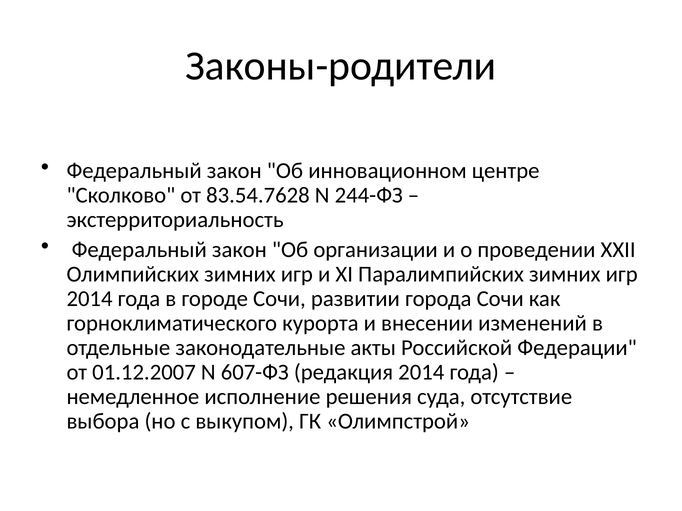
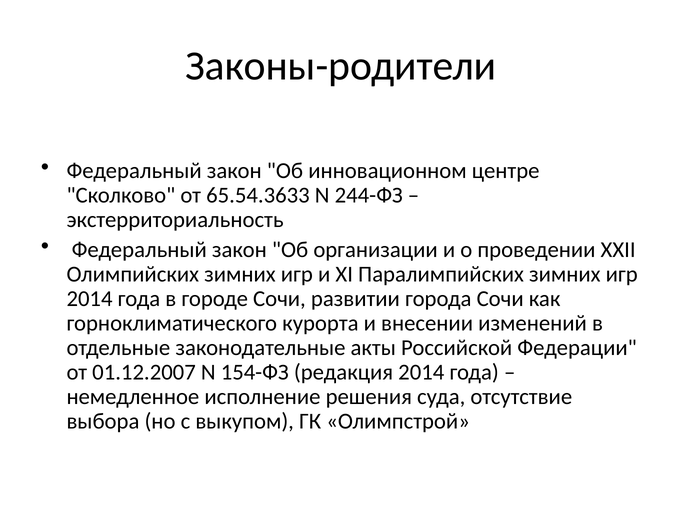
83.54.7628: 83.54.7628 -> 65.54.3633
607-ФЗ: 607-ФЗ -> 154-ФЗ
